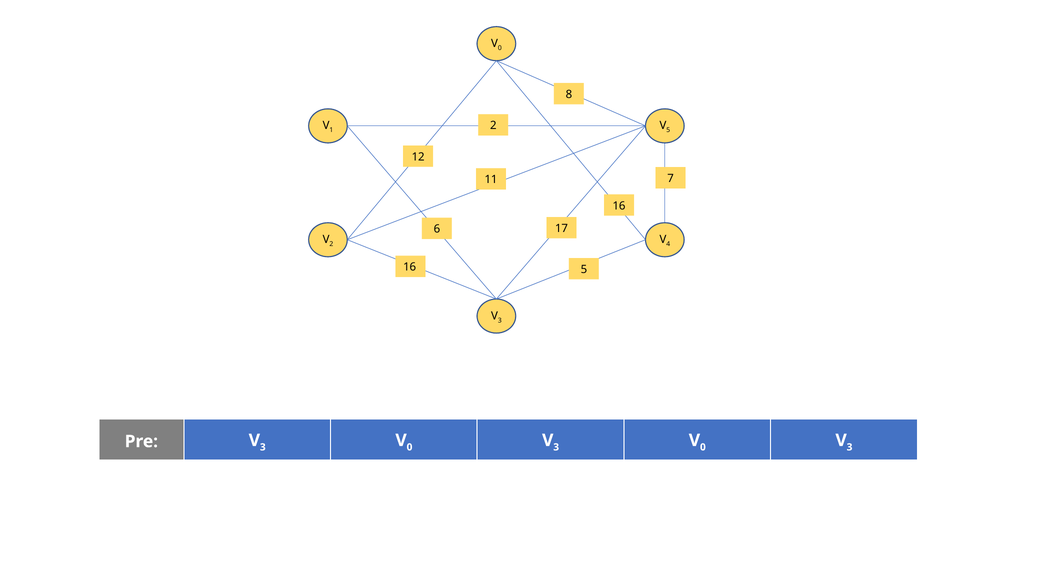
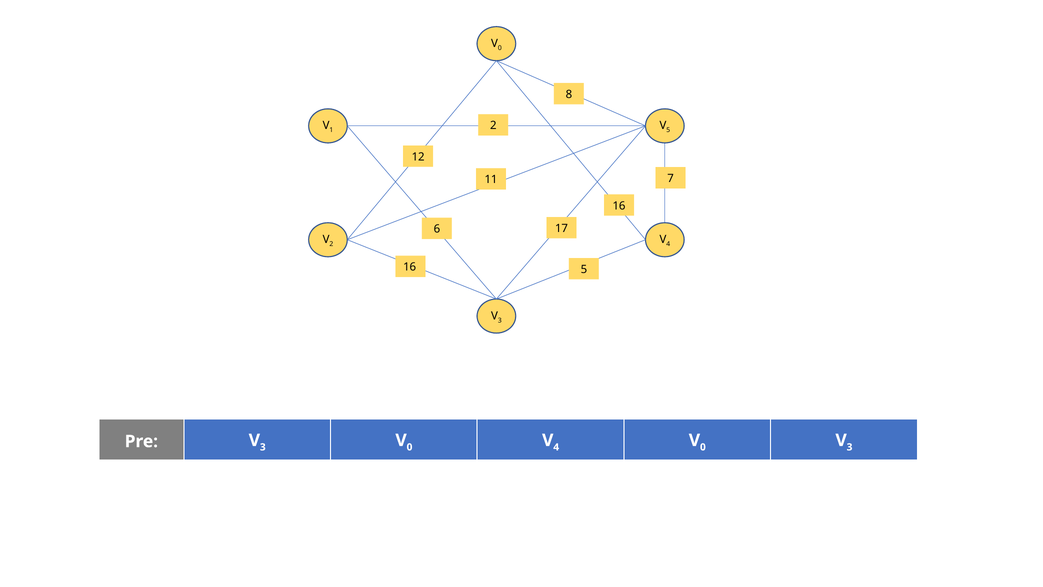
3 at (556, 447): 3 -> 4
